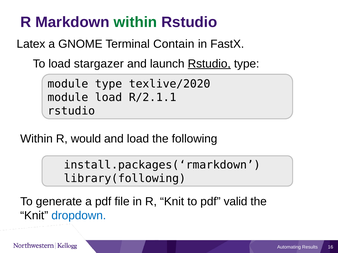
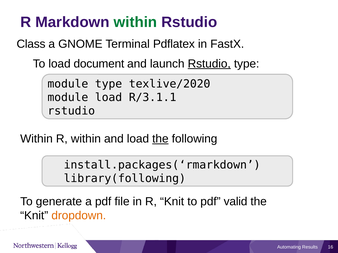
Latex: Latex -> Class
Contain: Contain -> Pdflatex
stargazer: stargazer -> document
R/2.1.1: R/2.1.1 -> R/3.1.1
R would: would -> within
the at (160, 139) underline: none -> present
dropdown colour: blue -> orange
